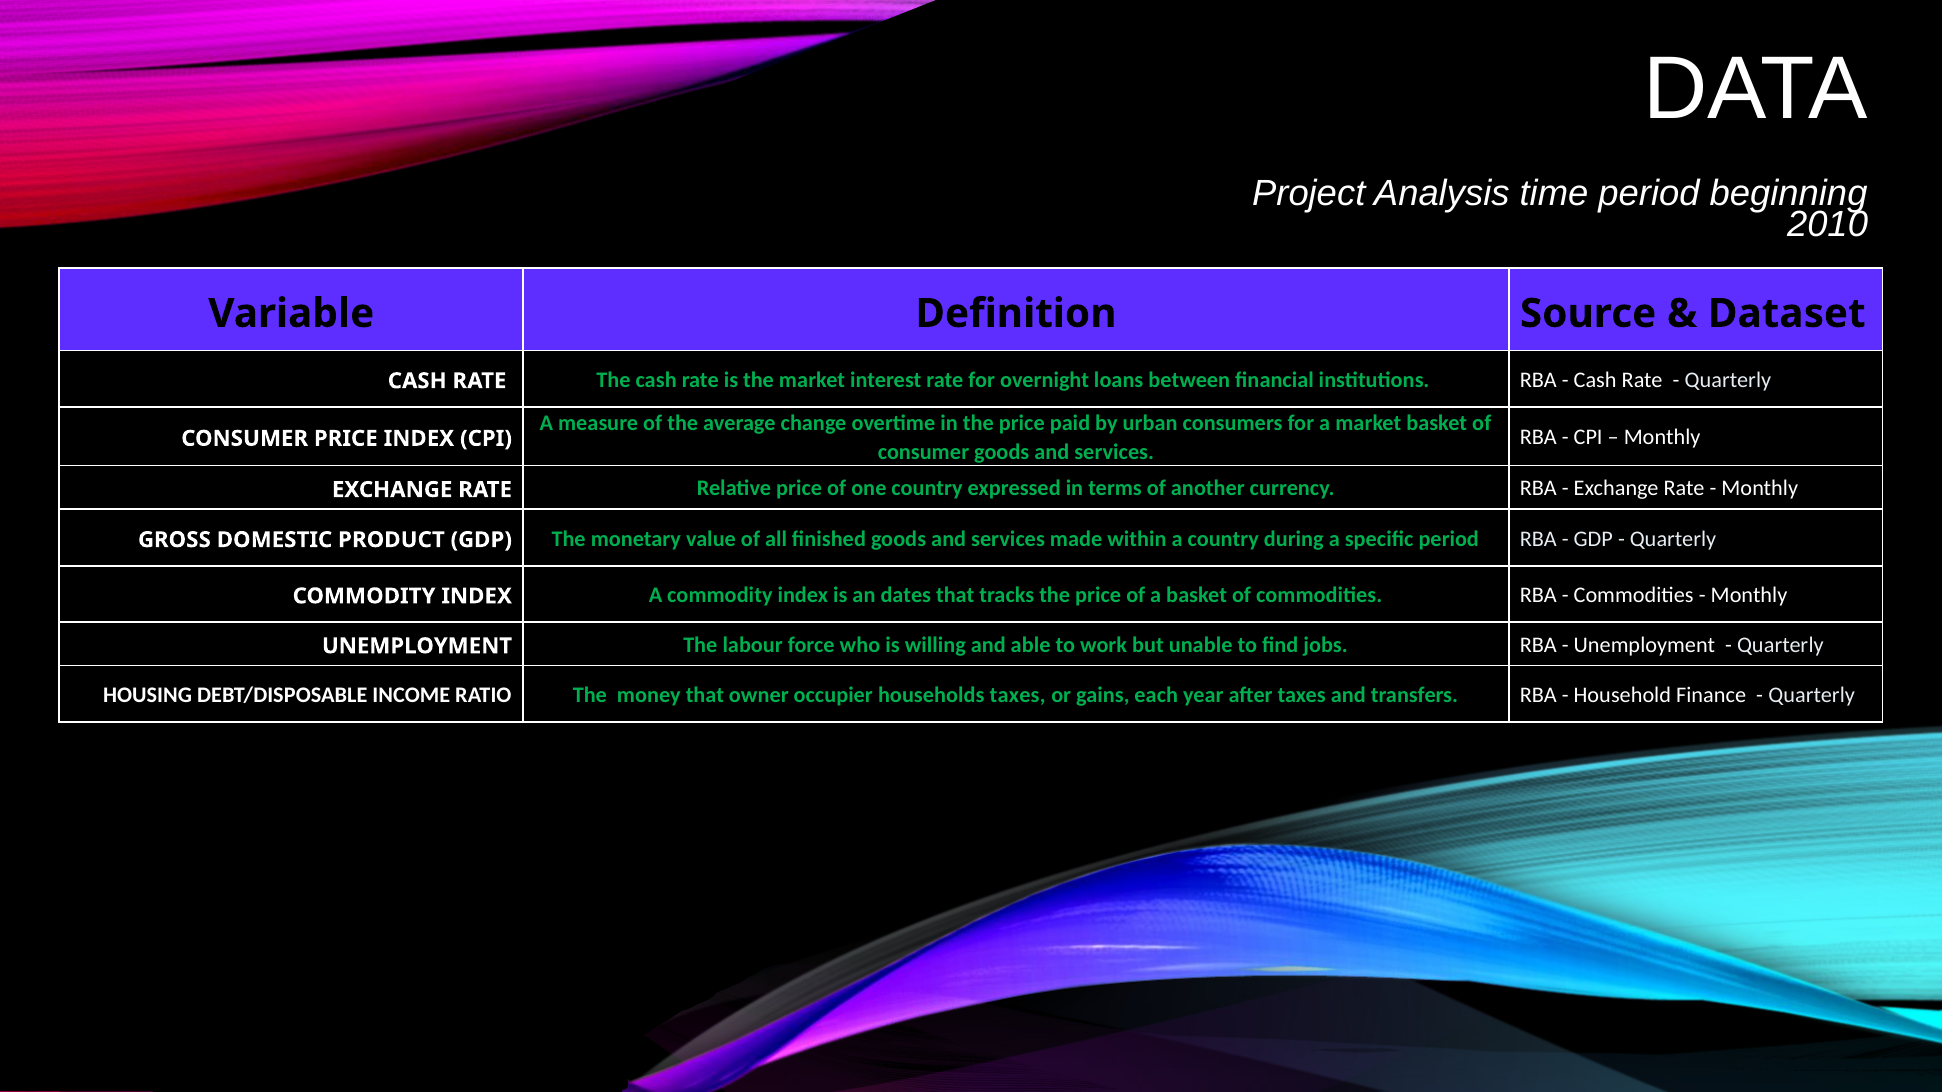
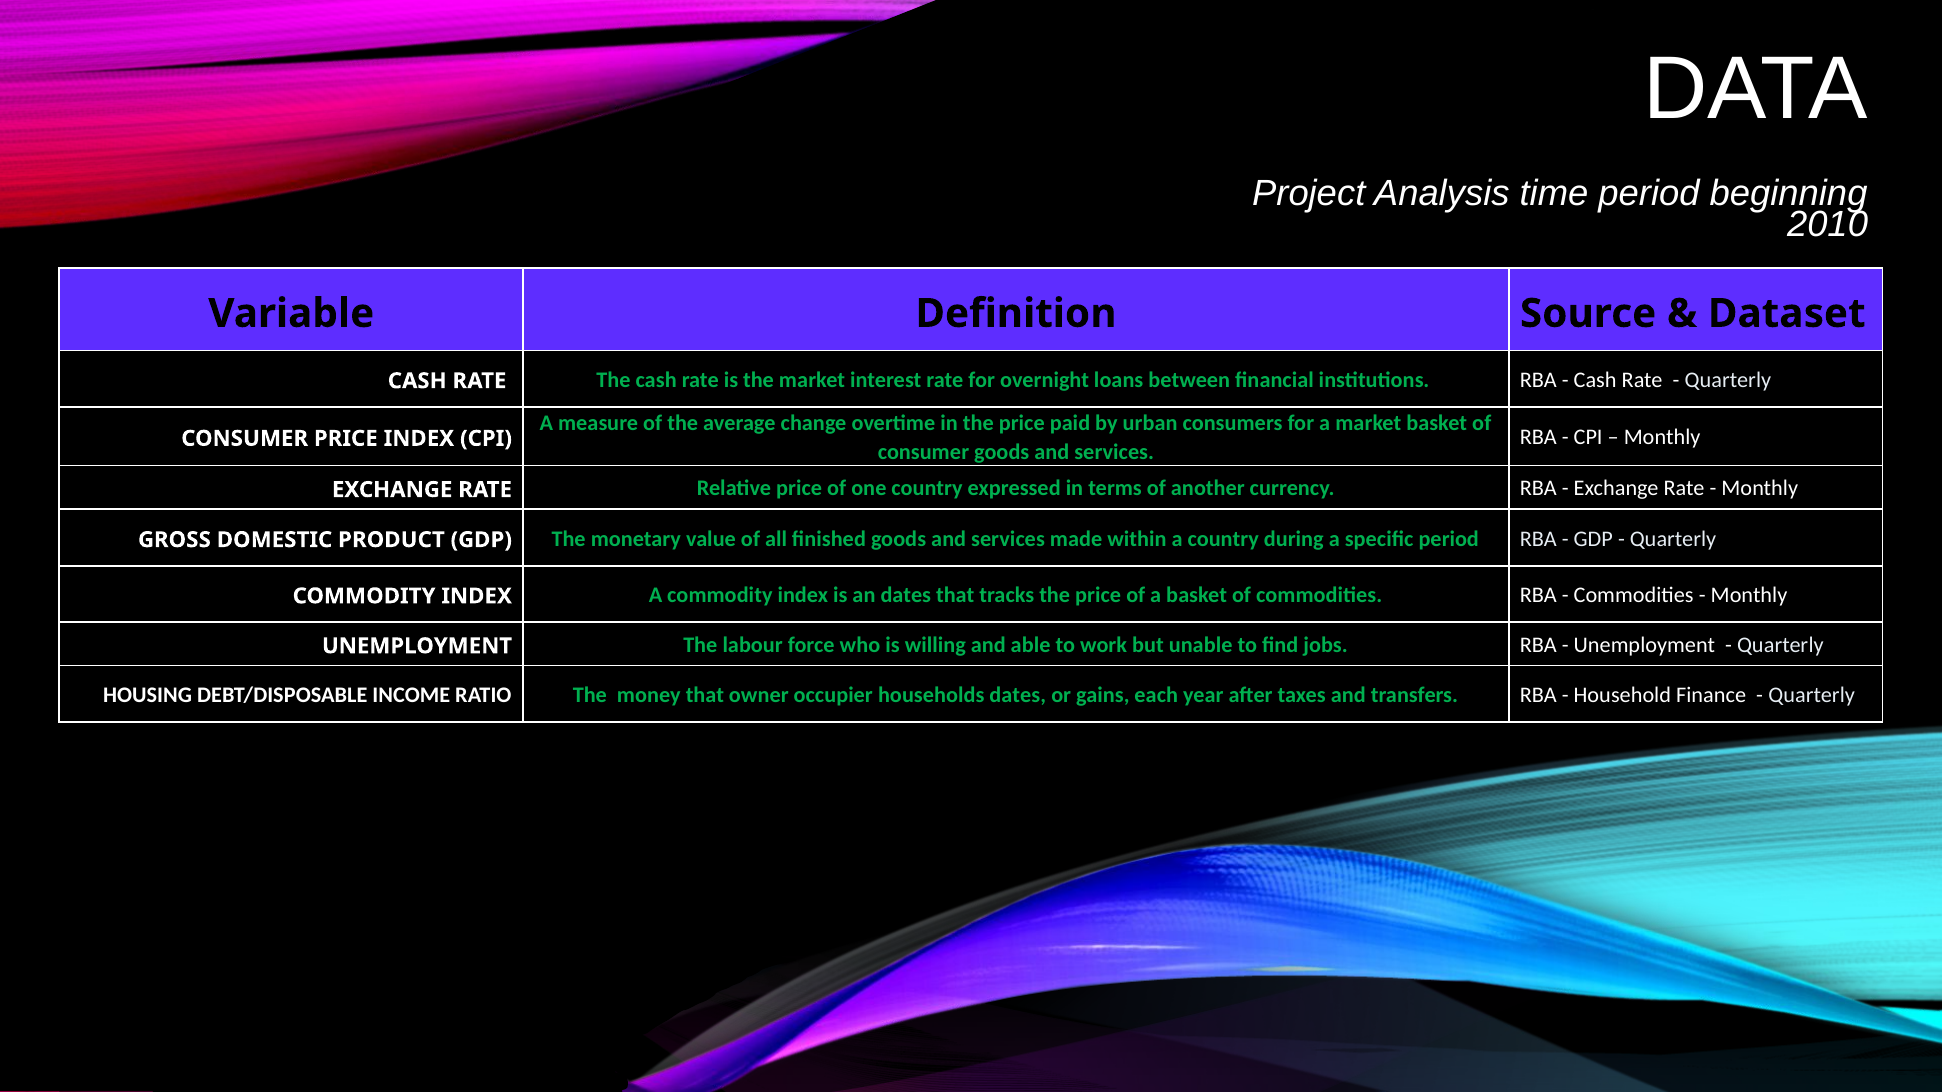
households taxes: taxes -> dates
